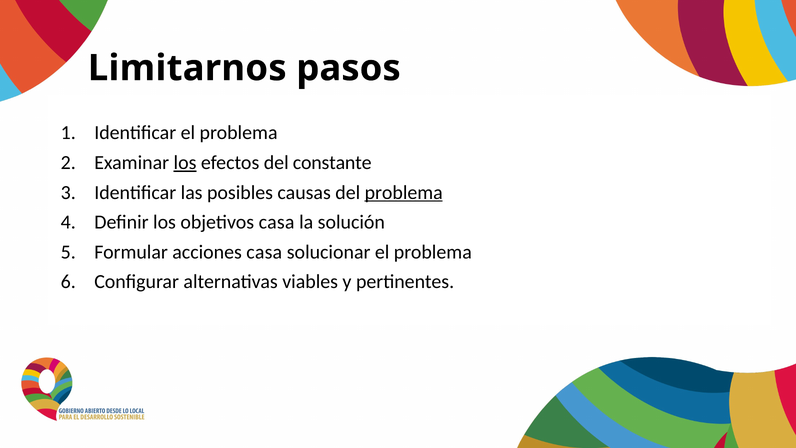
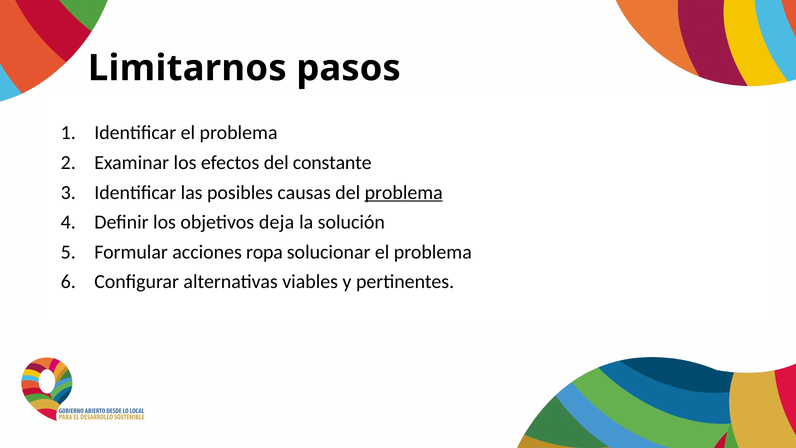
los at (185, 163) underline: present -> none
objetivos casa: casa -> deja
acciones casa: casa -> ropa
